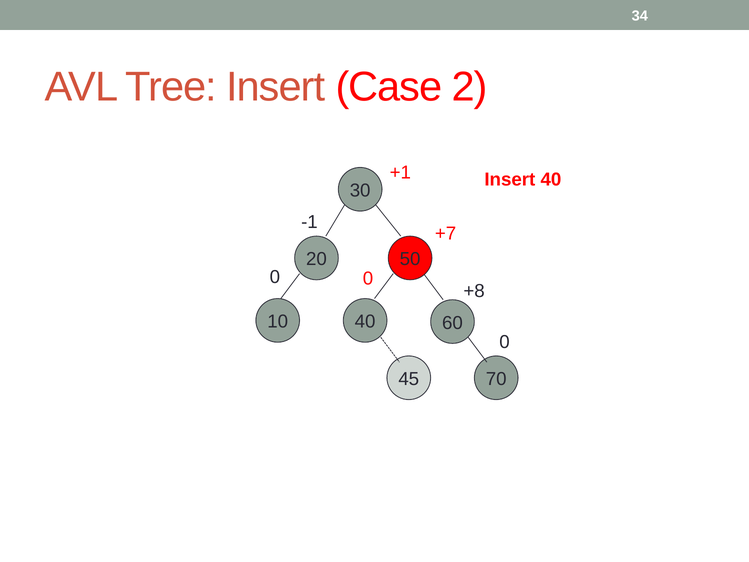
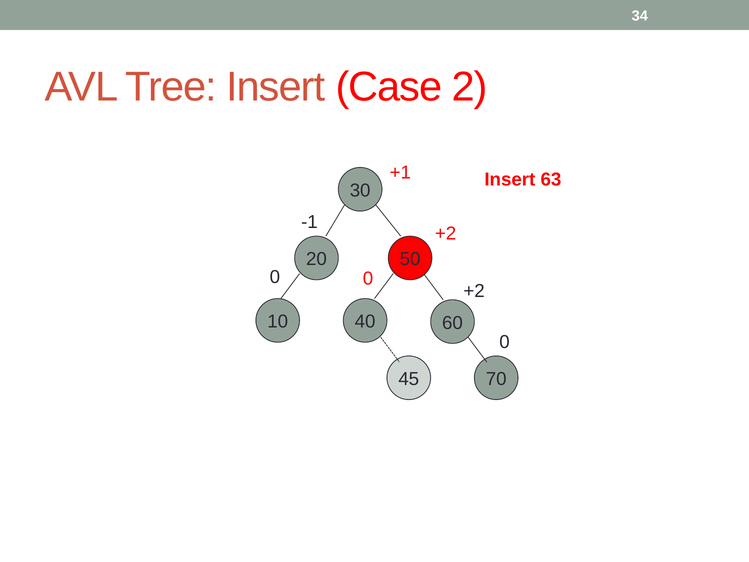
Insert 40: 40 -> 63
+7 at (446, 233): +7 -> +2
+8 at (474, 291): +8 -> +2
